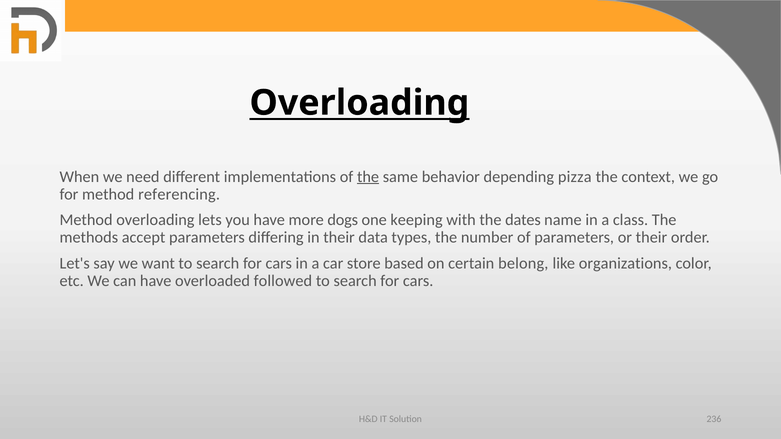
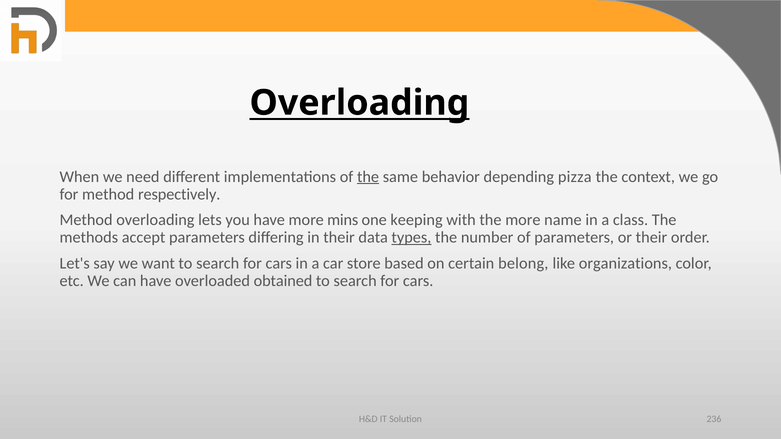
referencing: referencing -> respectively
dogs: dogs -> mins
the dates: dates -> more
types underline: none -> present
followed: followed -> obtained
